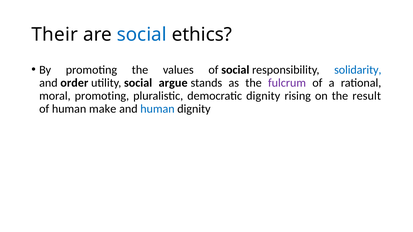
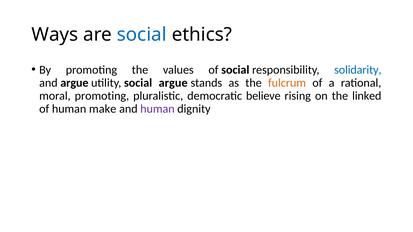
Their: Their -> Ways
and order: order -> argue
fulcrum colour: purple -> orange
democratic dignity: dignity -> believe
result: result -> linked
human at (157, 109) colour: blue -> purple
